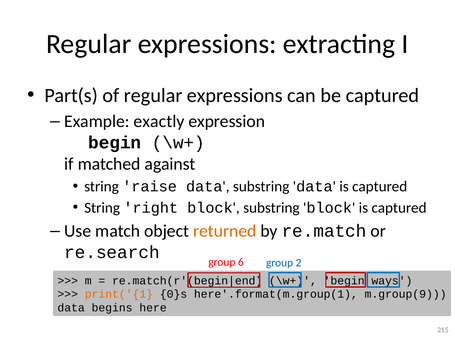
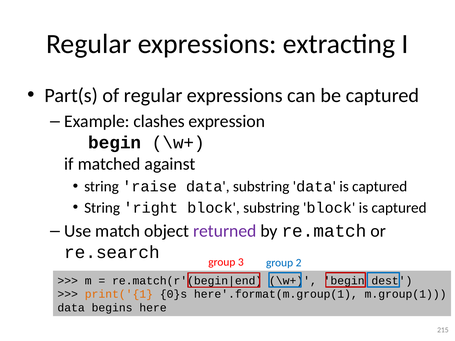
exactly: exactly -> clashes
returned colour: orange -> purple
6: 6 -> 3
ways: ways -> dest
m.group(9: m.group(9 -> m.group(1
